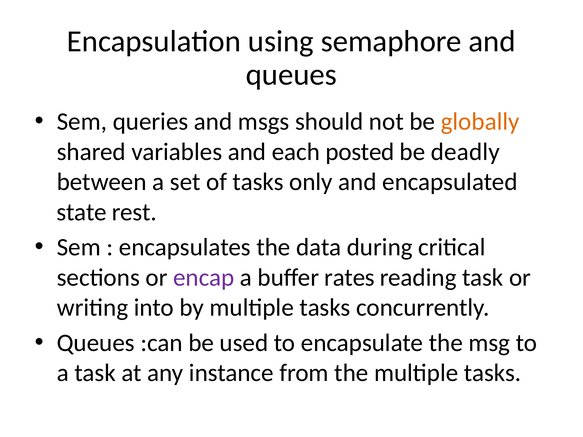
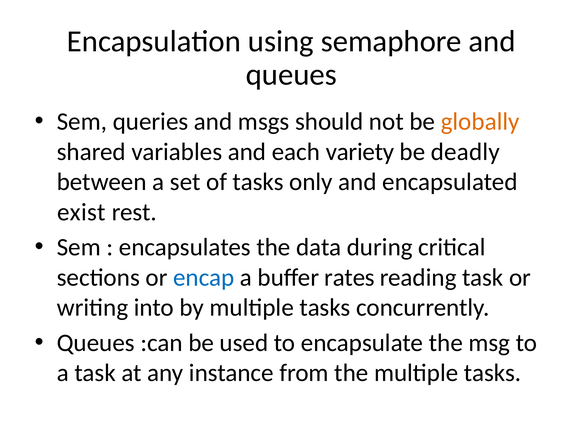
posted: posted -> variety
state: state -> exist
encap colour: purple -> blue
